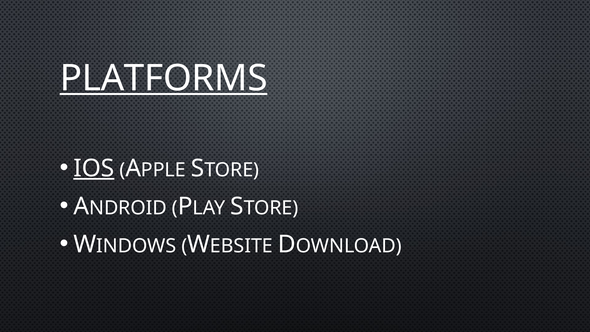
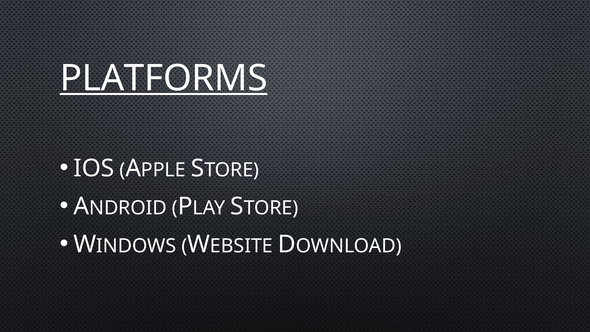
IOS underline: present -> none
